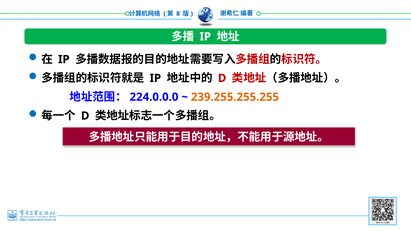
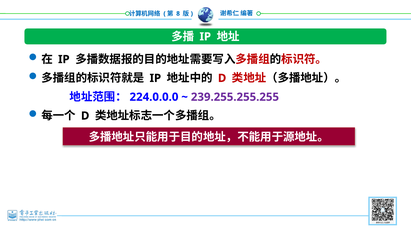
239.255.255.255 colour: orange -> purple
